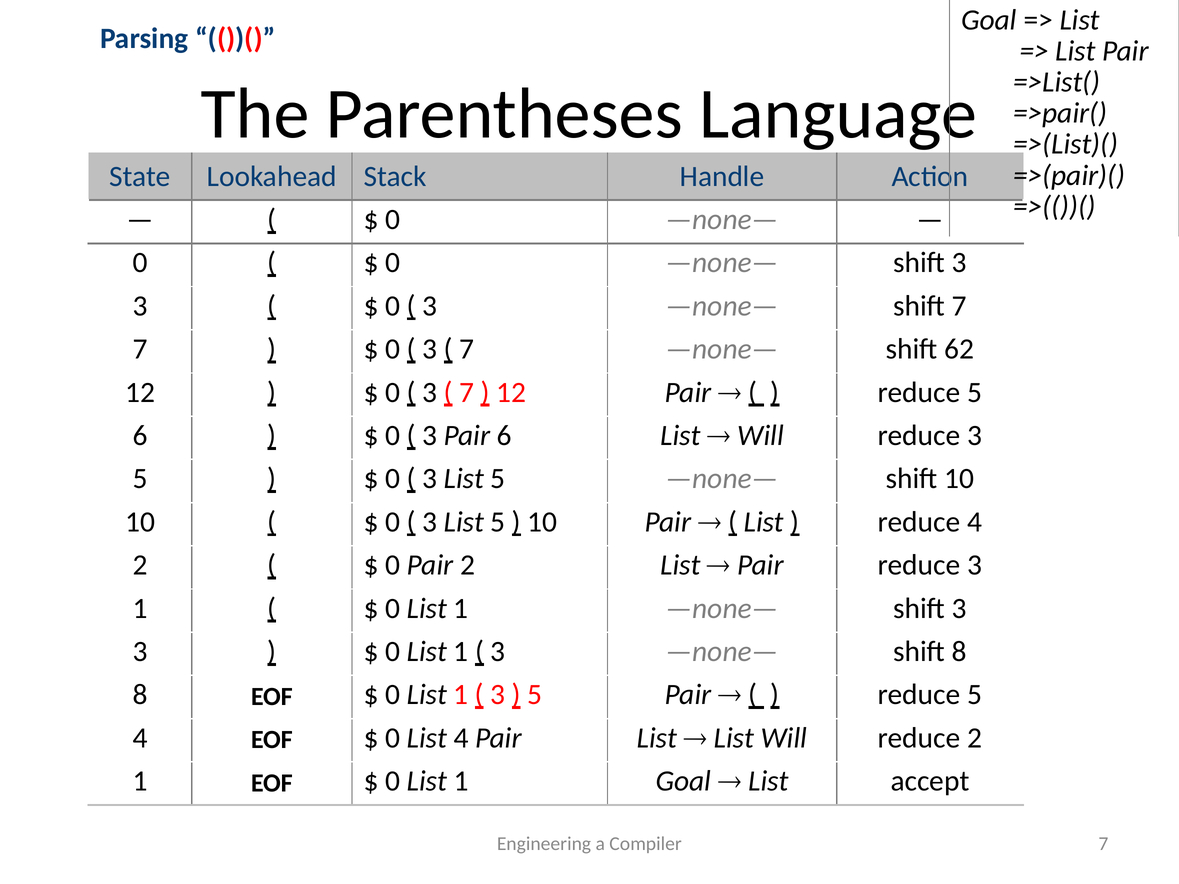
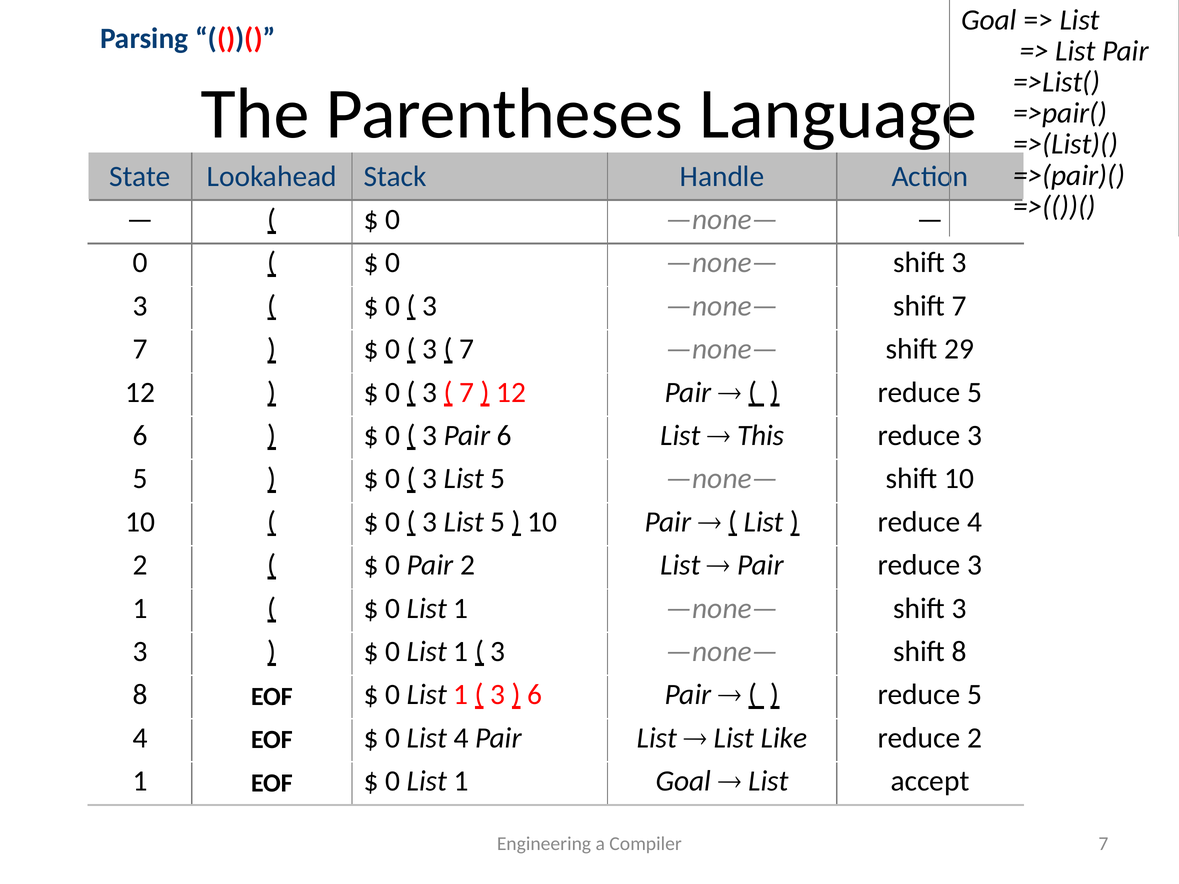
62: 62 -> 29
Will at (761, 436): Will -> This
5 at (535, 695): 5 -> 6
List Will: Will -> Like
